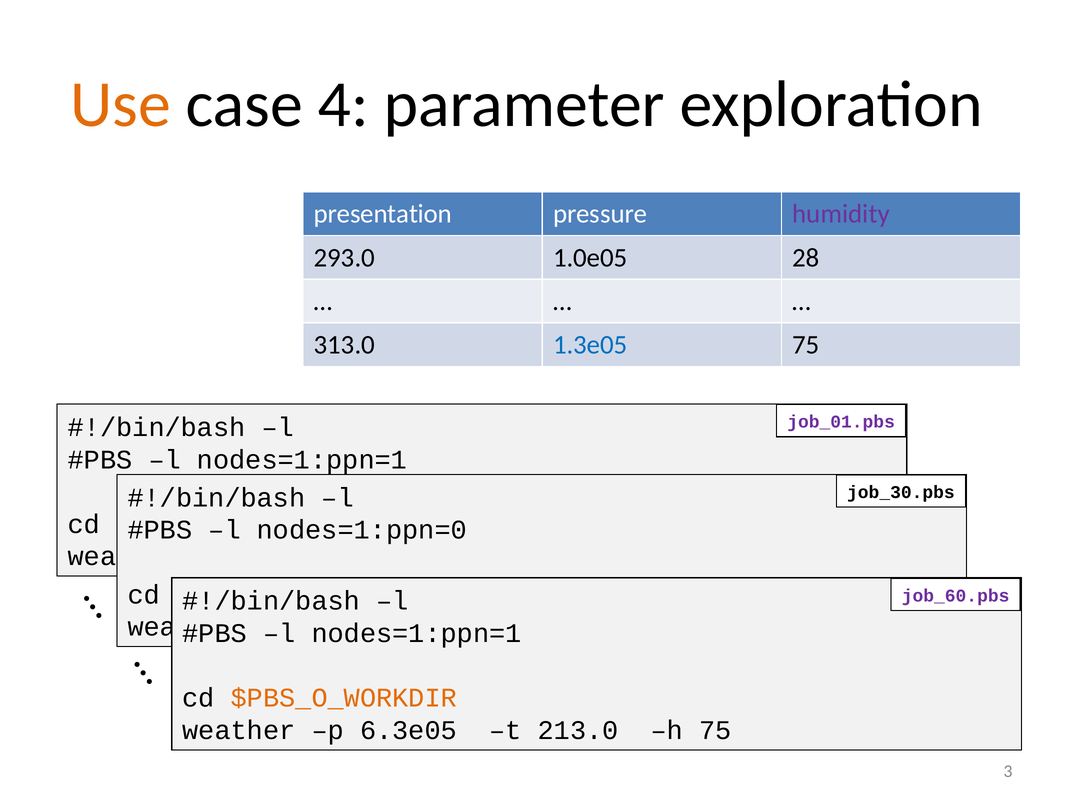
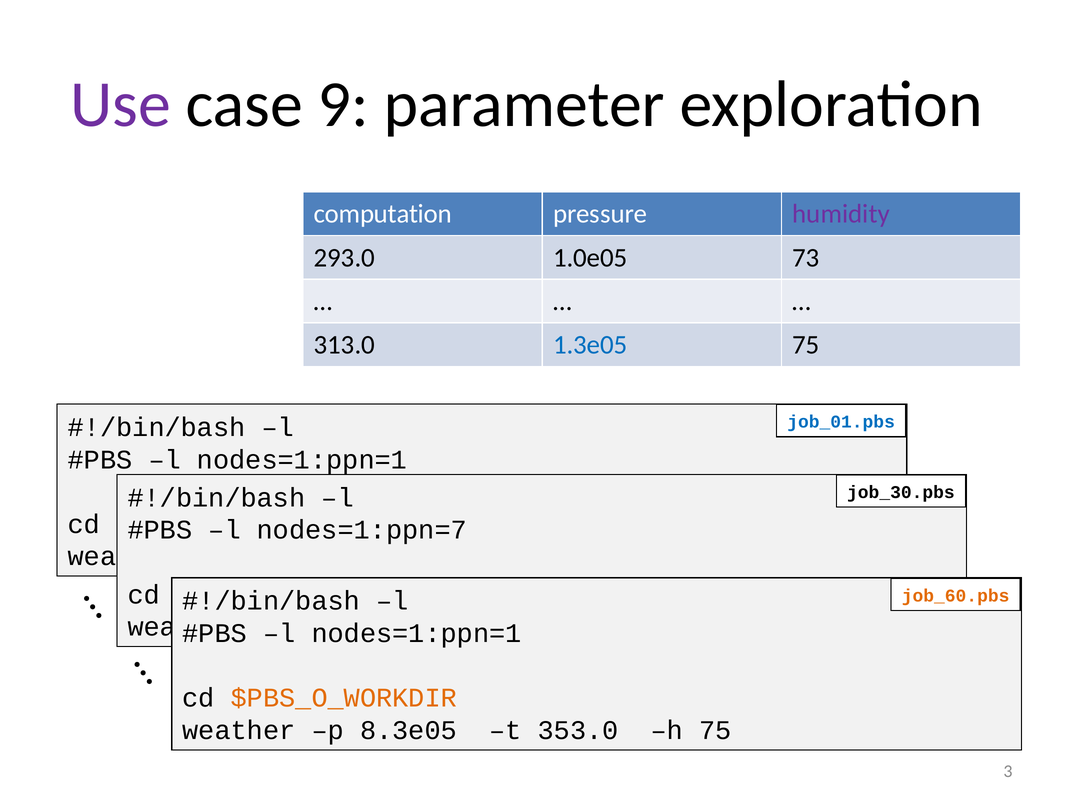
Use colour: orange -> purple
4: 4 -> 9
presentation: presentation -> computation
28: 28 -> 73
job_01.pbs colour: purple -> blue
nodes=1:ppn=0: nodes=1:ppn=0 -> nodes=1:ppn=7
job_60.pbs colour: purple -> orange
6.3e05: 6.3e05 -> 8.3e05
213.0: 213.0 -> 353.0
